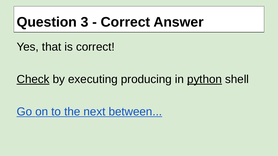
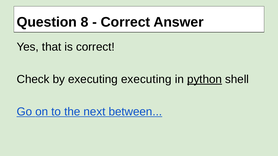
3: 3 -> 8
Check underline: present -> none
executing producing: producing -> executing
